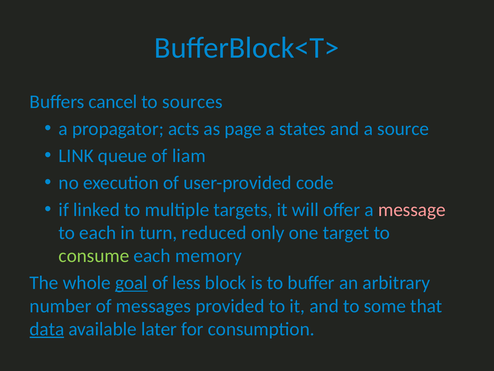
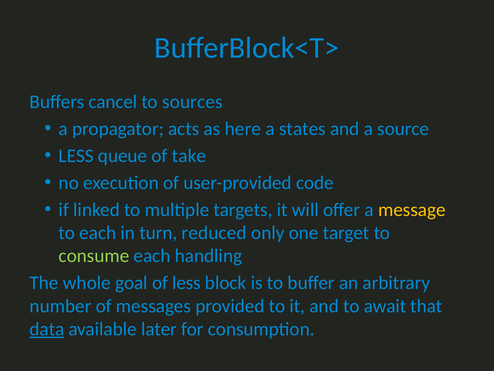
page: page -> here
LINK at (76, 156): LINK -> LESS
liam: liam -> take
message colour: pink -> yellow
memory: memory -> handling
goal underline: present -> none
some: some -> await
